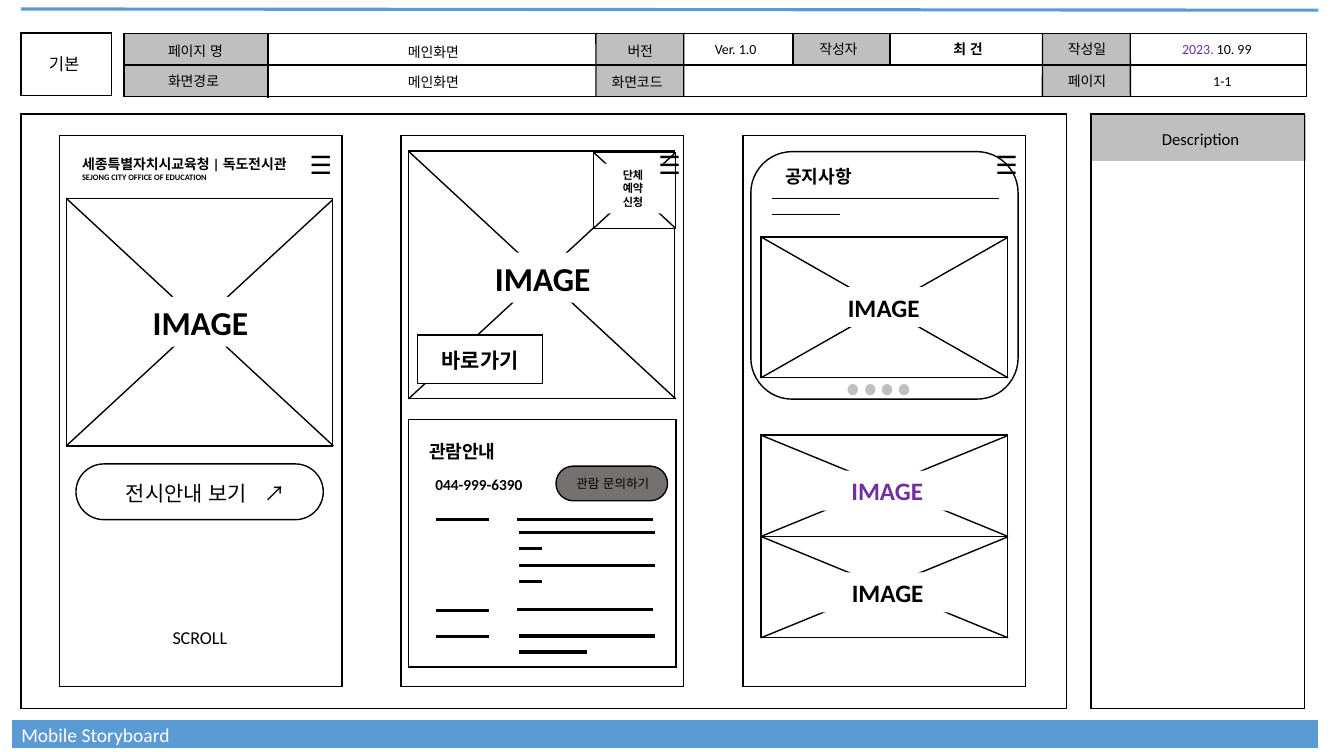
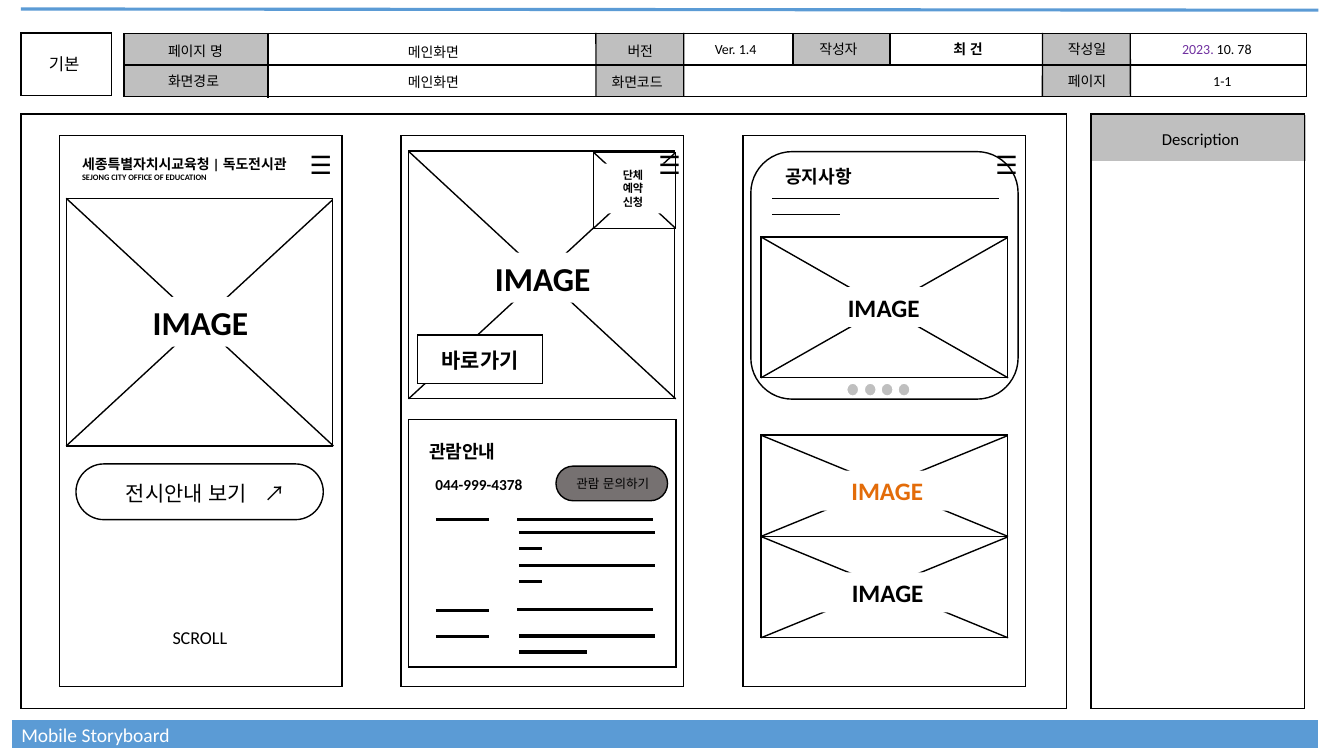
1.0: 1.0 -> 1.4
99: 99 -> 78
044-999-6390: 044-999-6390 -> 044-999-4378
IMAGE at (887, 492) colour: purple -> orange
